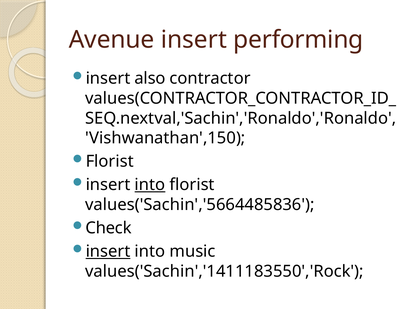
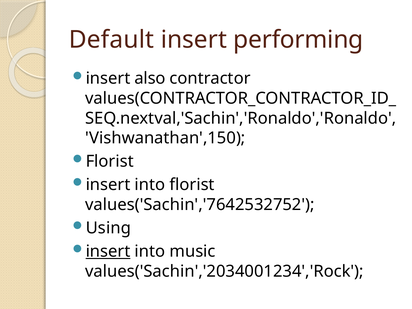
Avenue: Avenue -> Default
into at (150, 185) underline: present -> none
values('Sachin','5664485836: values('Sachin','5664485836 -> values('Sachin','7642532752
Check: Check -> Using
values('Sachin','1411183550','Rock: values('Sachin','1411183550','Rock -> values('Sachin','2034001234','Rock
